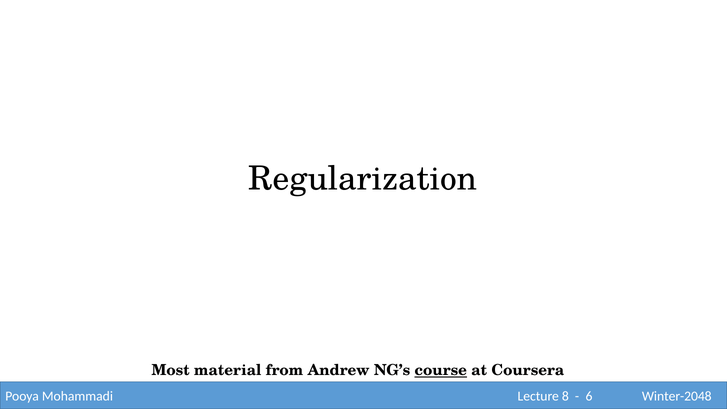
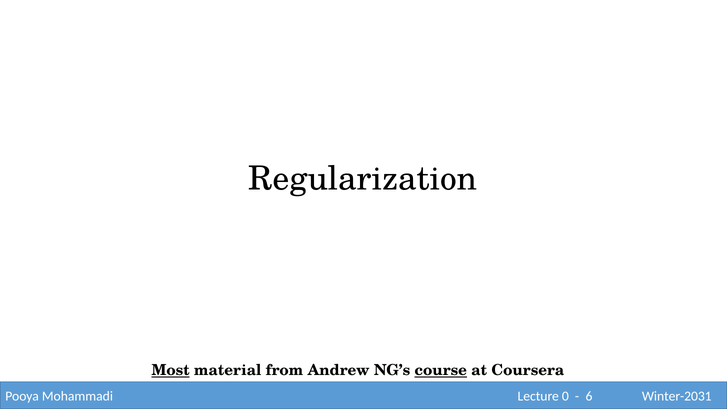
Most underline: none -> present
8: 8 -> 0
Winter-2048: Winter-2048 -> Winter-2031
